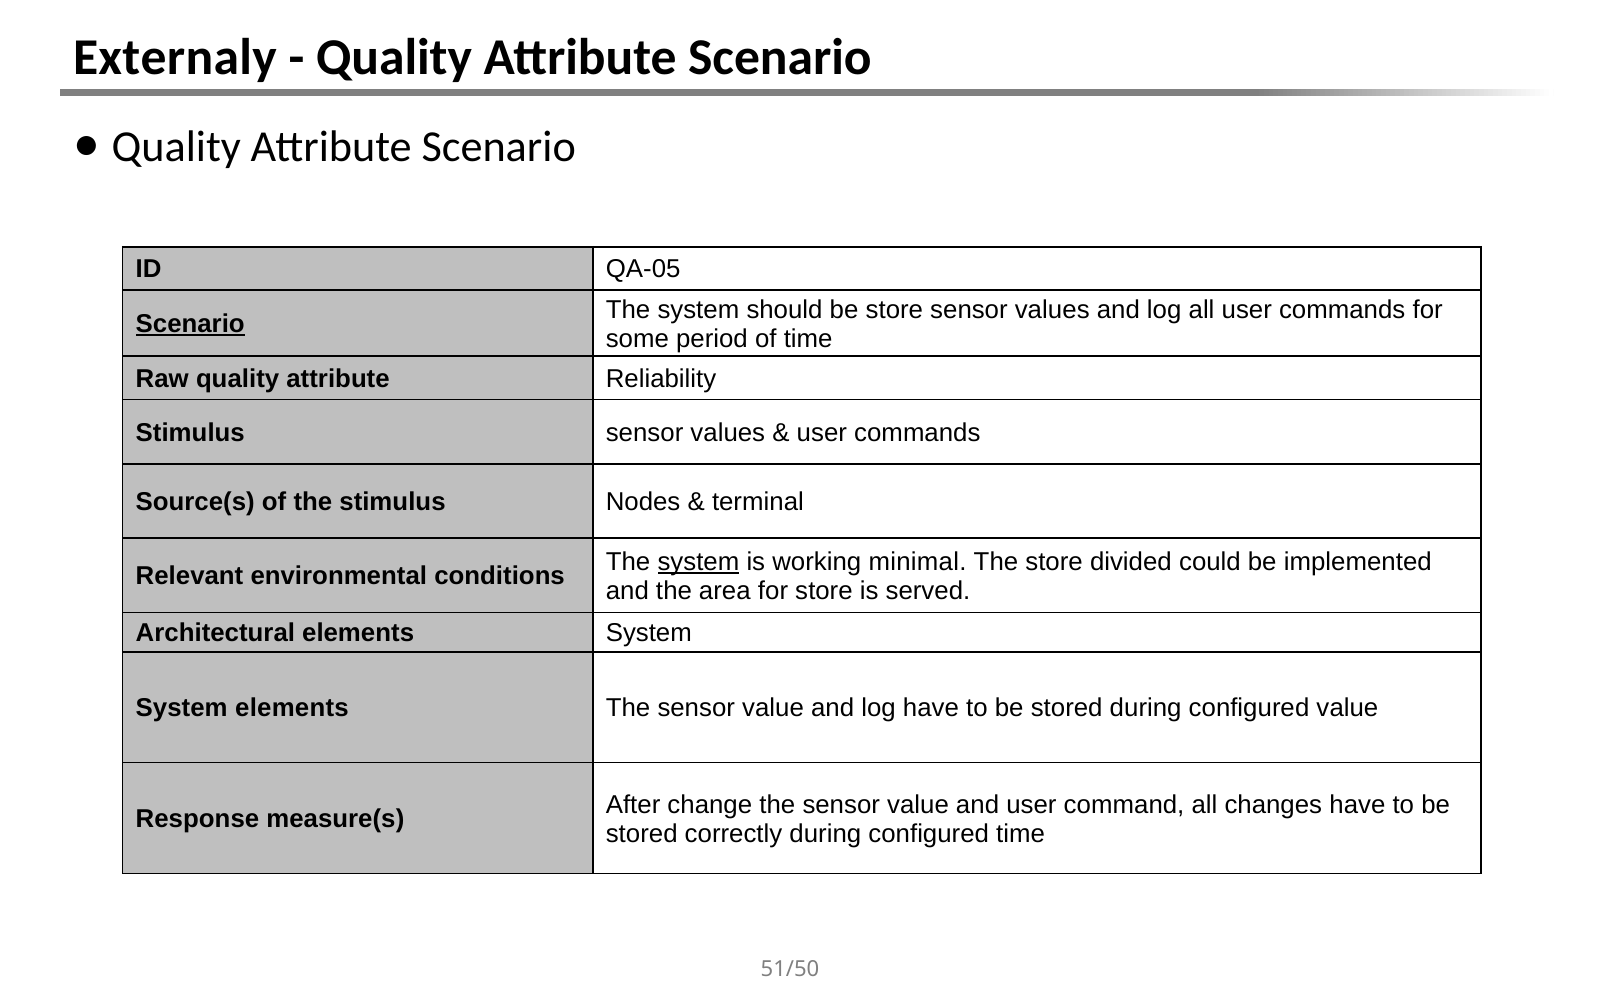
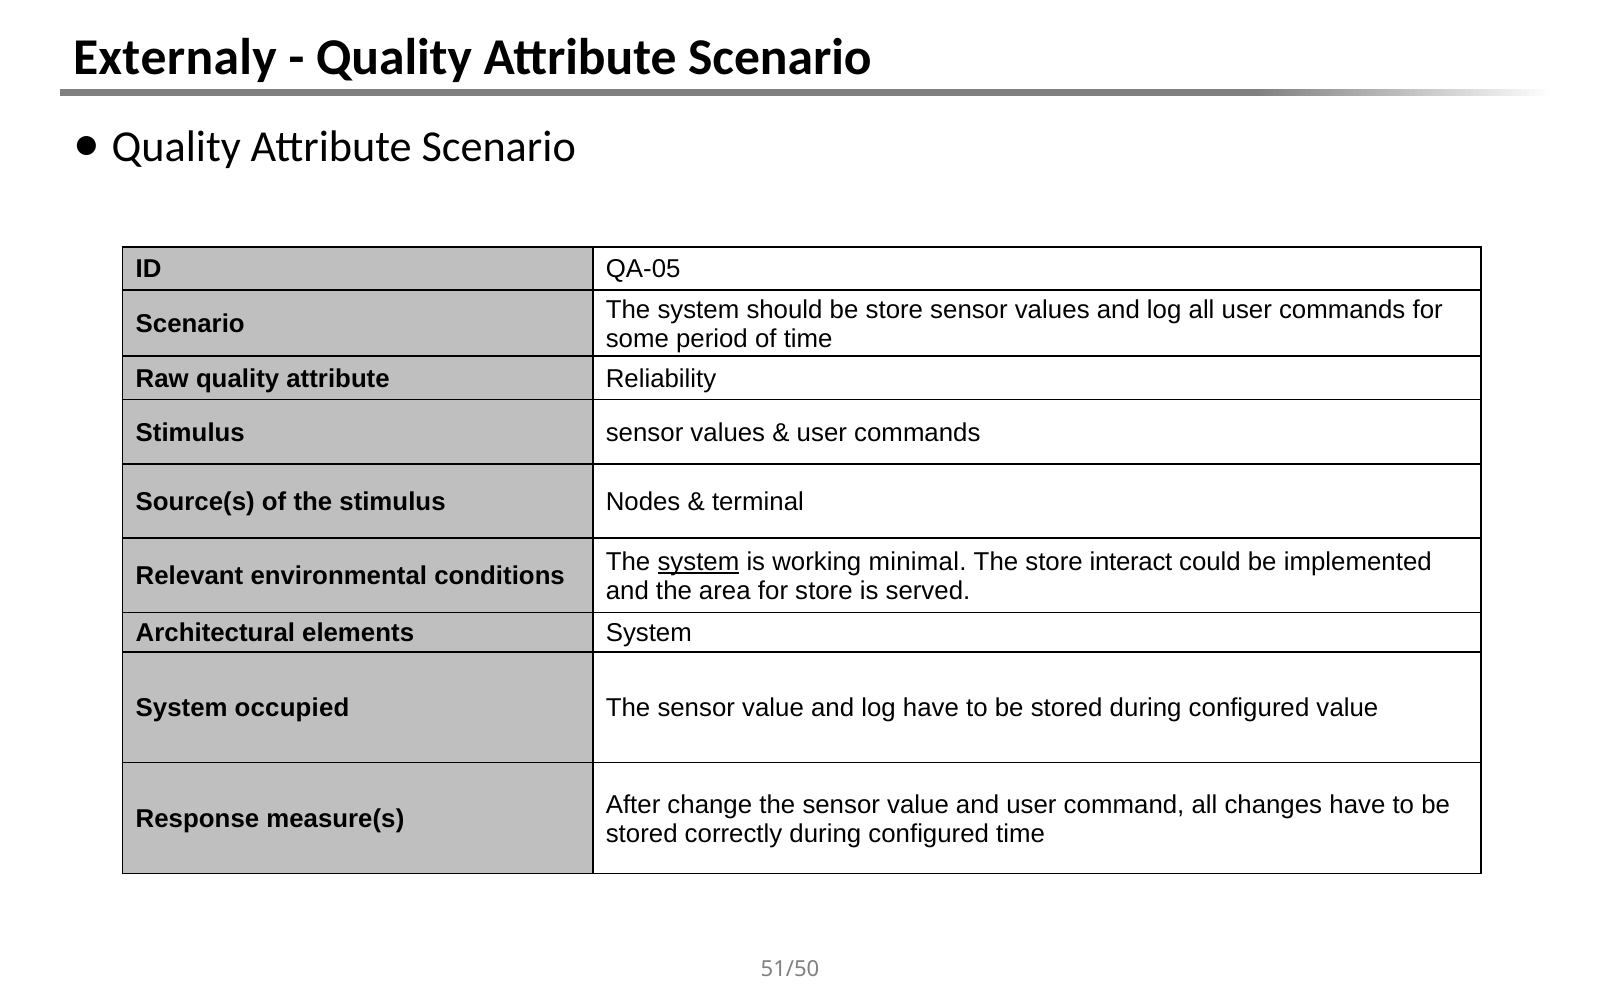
Scenario at (190, 324) underline: present -> none
divided: divided -> interact
System elements: elements -> occupied
